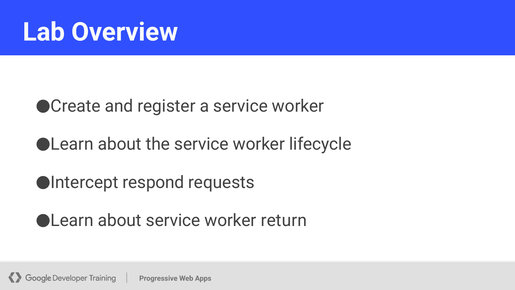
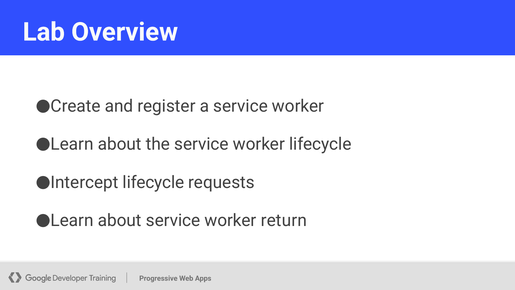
respond at (153, 182): respond -> lifecycle
